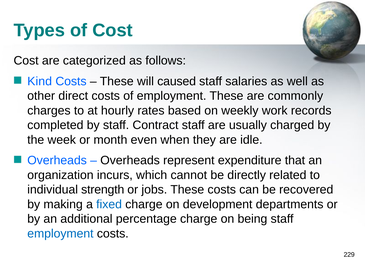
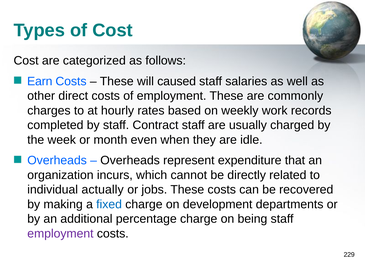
Kind: Kind -> Earn
strength: strength -> actually
employment at (60, 233) colour: blue -> purple
